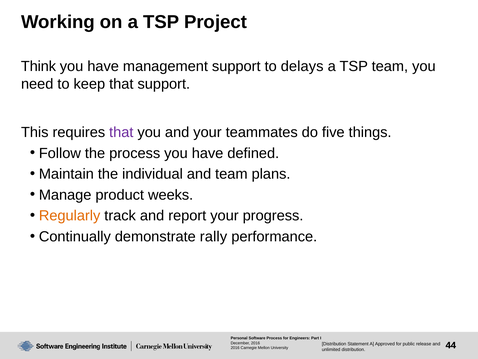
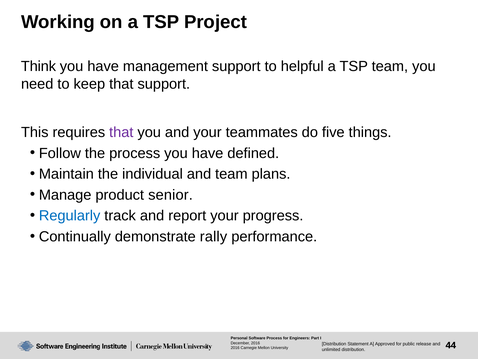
delays: delays -> helpful
weeks: weeks -> senior
Regularly colour: orange -> blue
